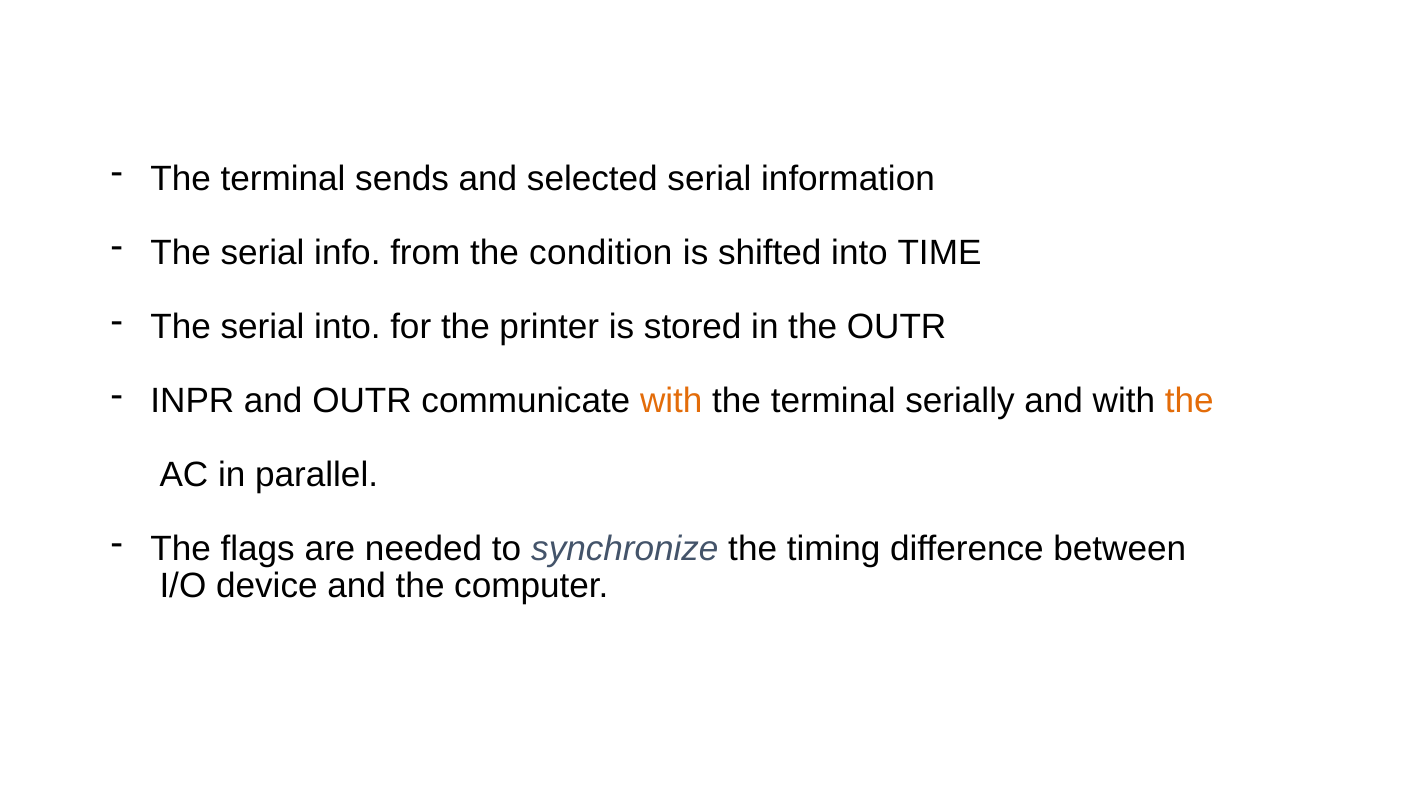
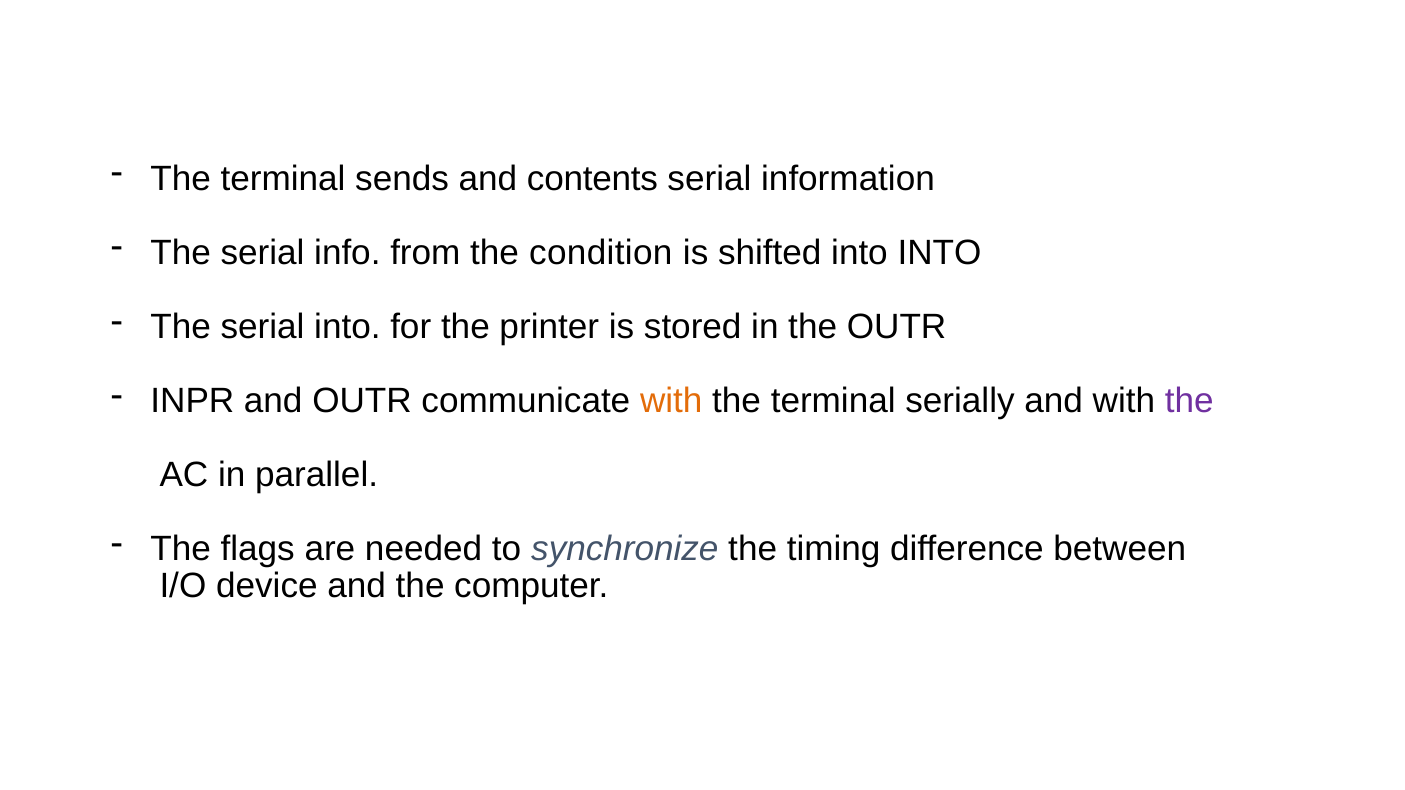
selected: selected -> contents
into TIME: TIME -> INTO
the at (1189, 401) colour: orange -> purple
